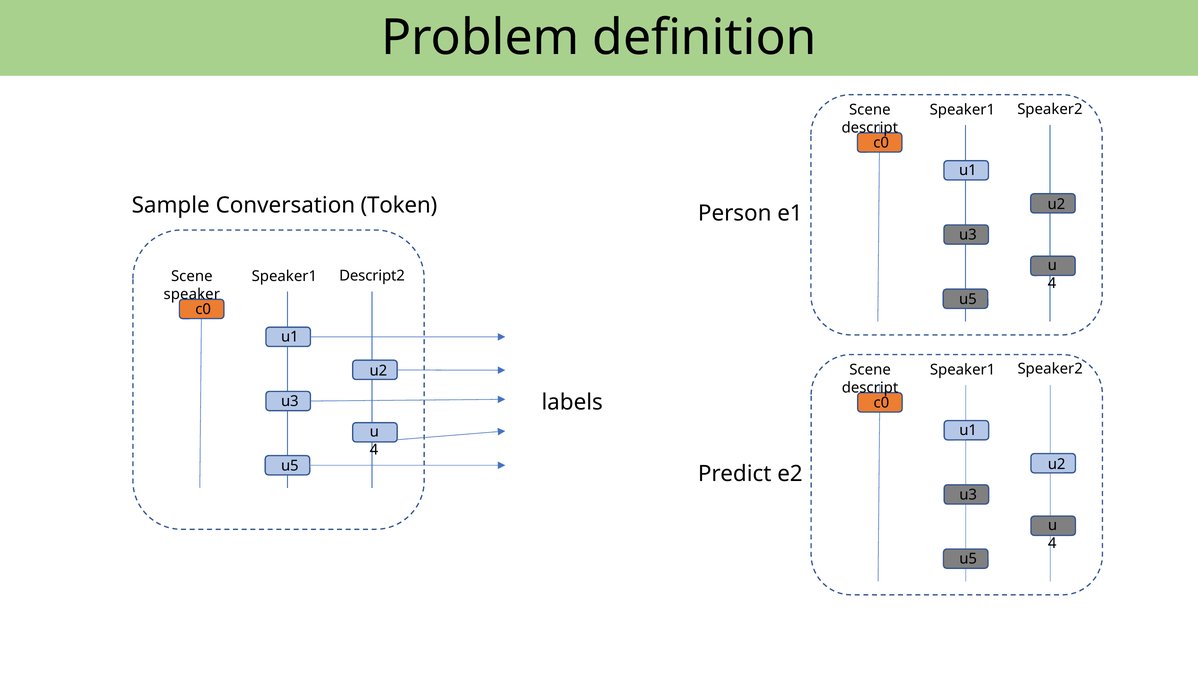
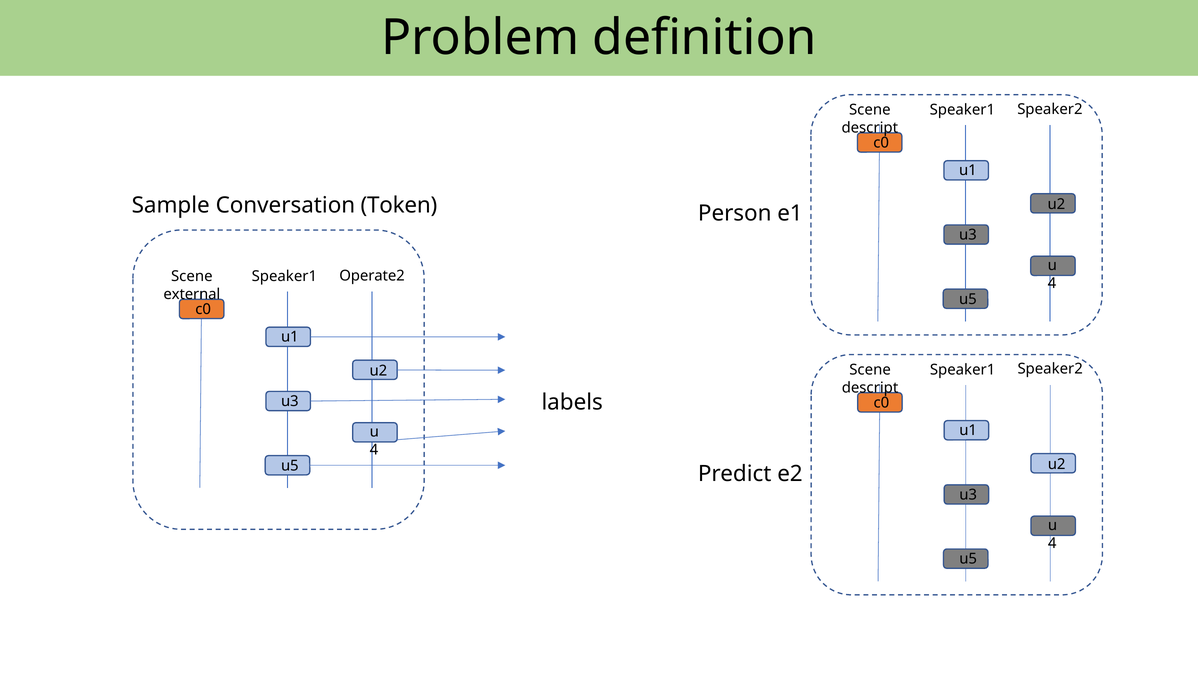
Descript2: Descript2 -> Operate2
speaker: speaker -> external
